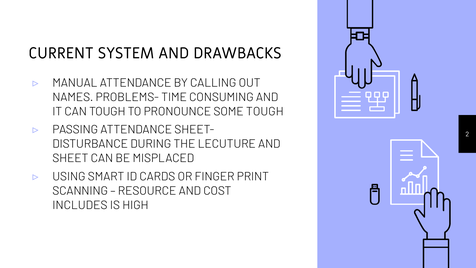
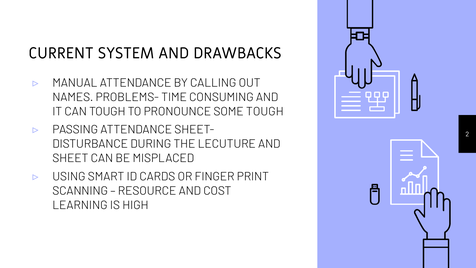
INCLUDES: INCLUDES -> LEARNING
